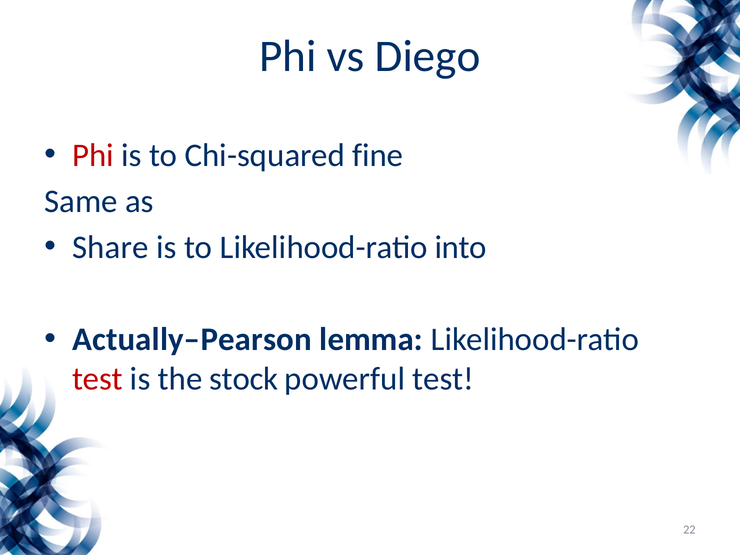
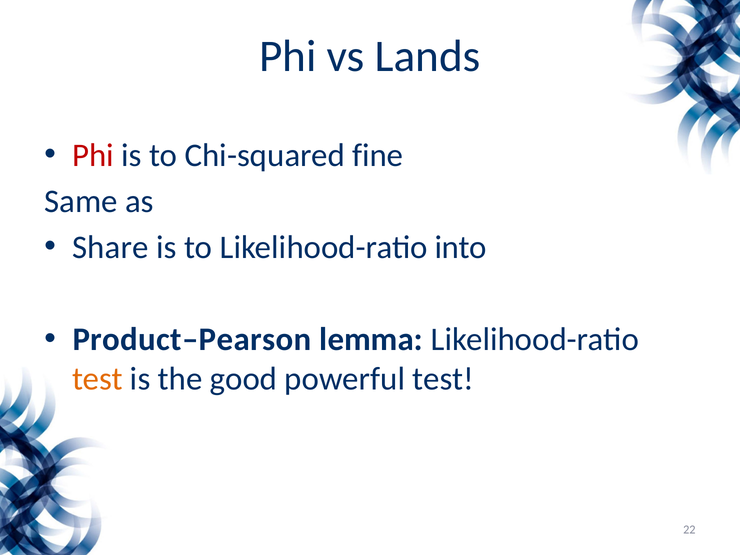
Diego: Diego -> Lands
Actually–Pearson: Actually–Pearson -> Product–Pearson
test at (97, 379) colour: red -> orange
stock: stock -> good
